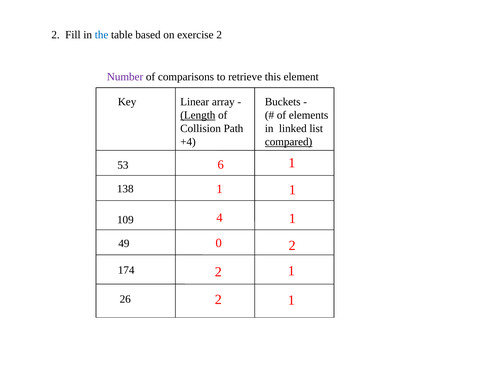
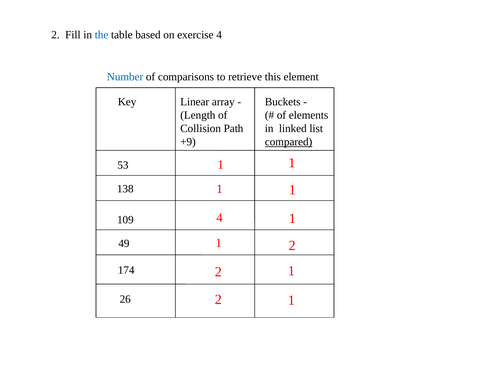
exercise 2: 2 -> 4
Number colour: purple -> blue
Length underline: present -> none
+4: +4 -> +9
53 6: 6 -> 1
49 0: 0 -> 1
